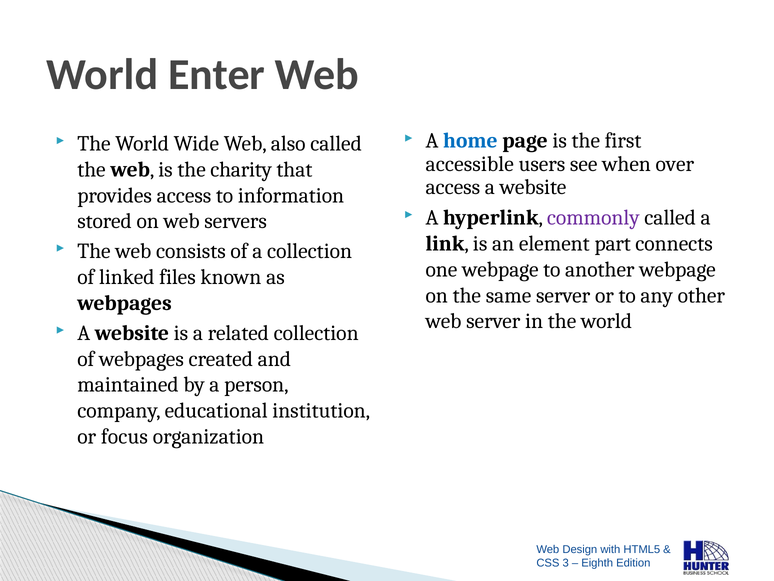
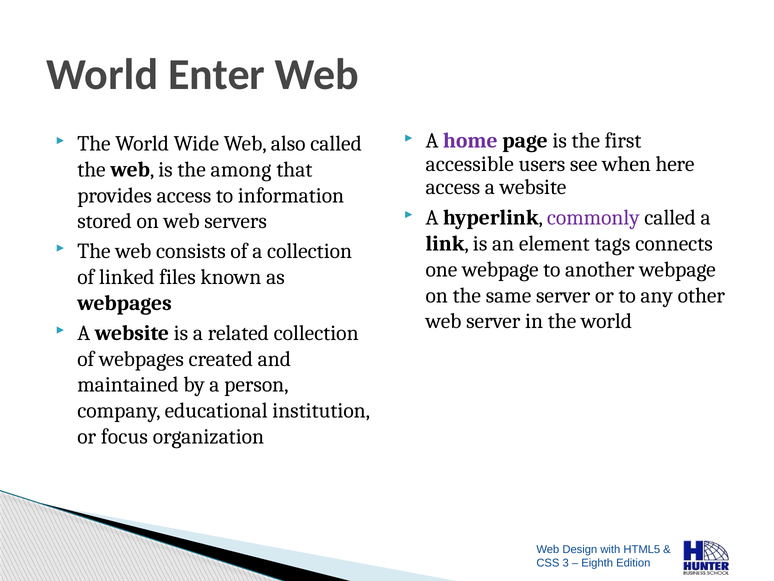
home colour: blue -> purple
over: over -> here
charity: charity -> among
part: part -> tags
